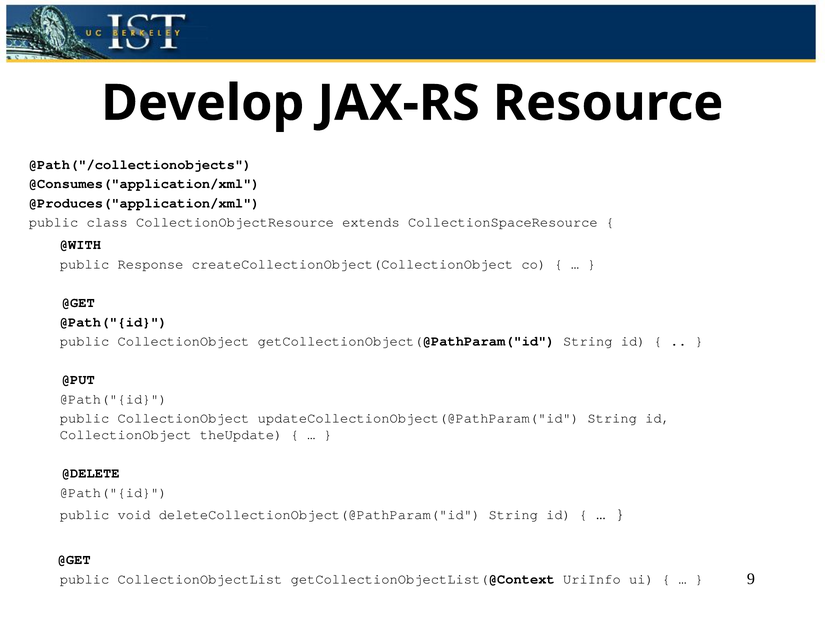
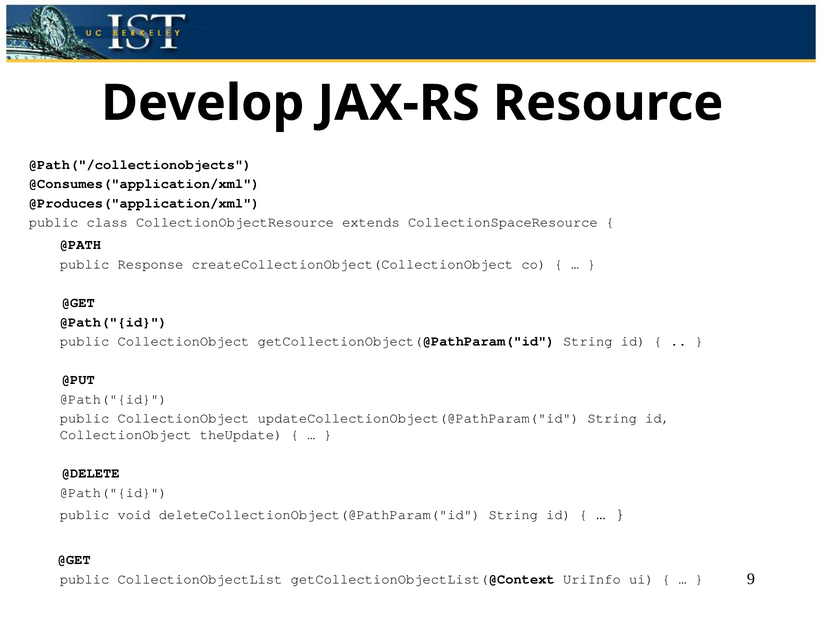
@WITH: @WITH -> @PATH
